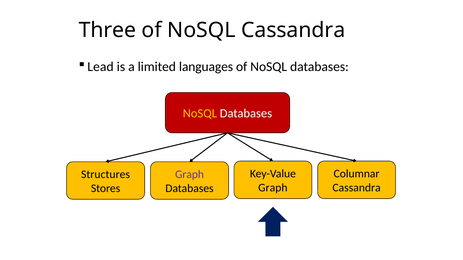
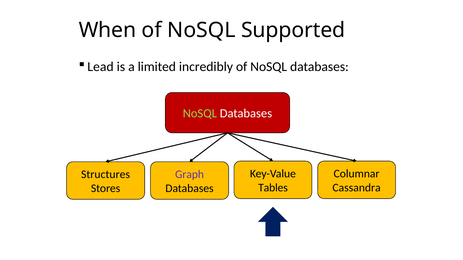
Three: Three -> When
NoSQL Cassandra: Cassandra -> Supported
languages: languages -> incredibly
NoSQL at (200, 114) colour: yellow -> light green
Graph at (273, 188): Graph -> Tables
